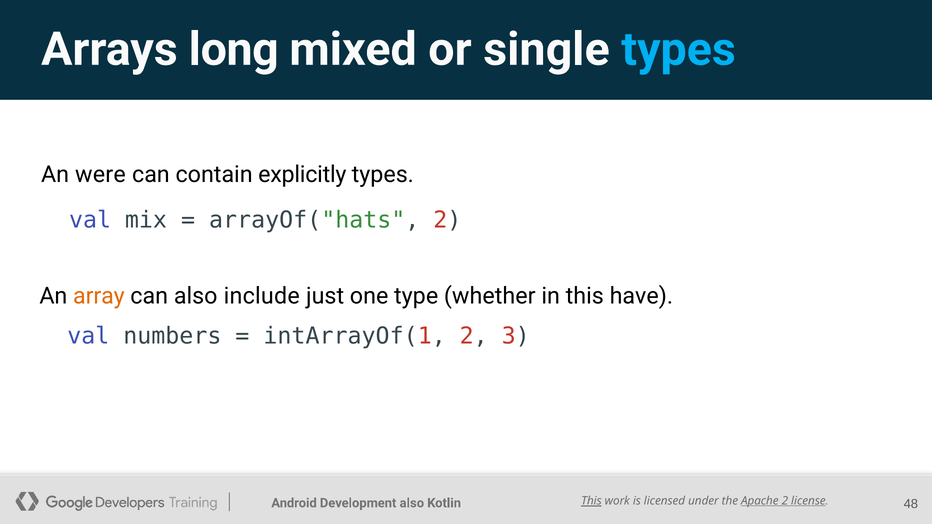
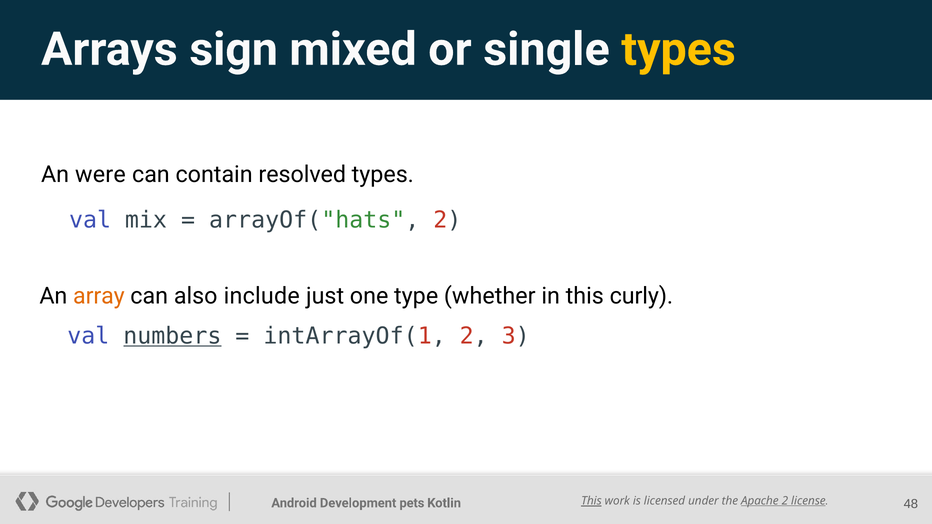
long: long -> sign
types at (679, 49) colour: light blue -> yellow
explicitly: explicitly -> resolved
have: have -> curly
numbers underline: none -> present
also at (412, 503): also -> pets
